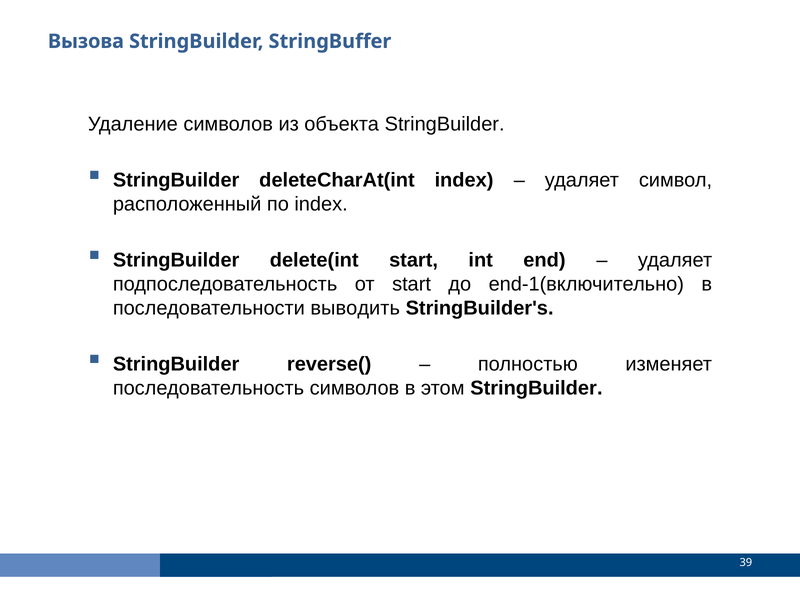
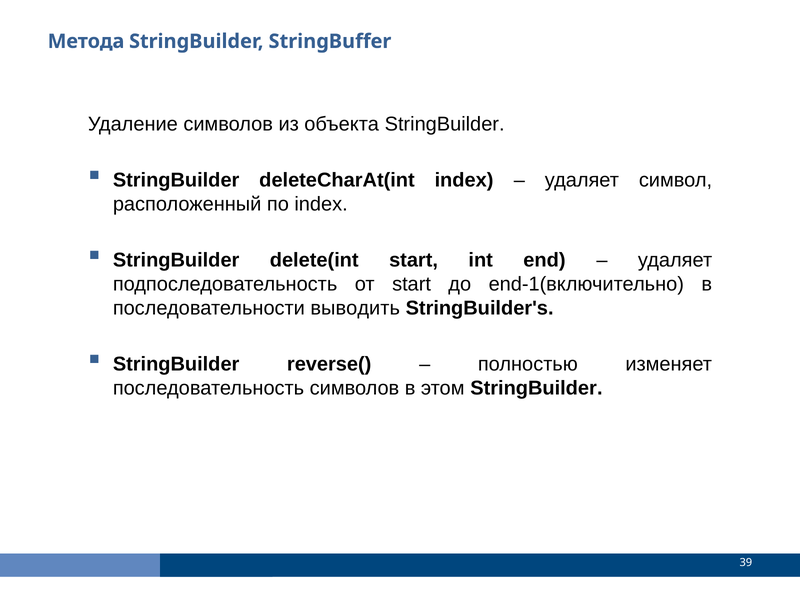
Вызова: Вызова -> Метода
